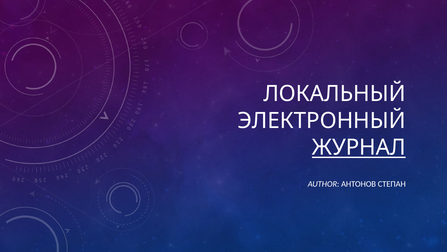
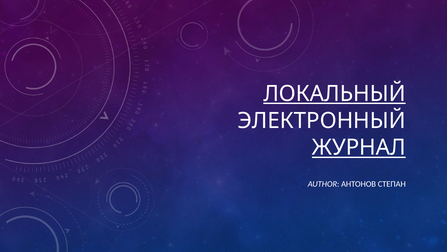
ЛОКАЛЬНЫЙ underline: none -> present
